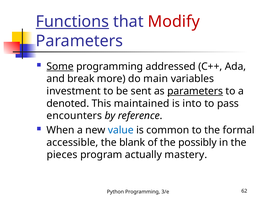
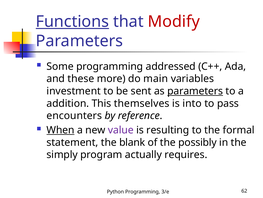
Some underline: present -> none
break: break -> these
denoted: denoted -> addition
maintained: maintained -> themselves
When underline: none -> present
value colour: blue -> purple
common: common -> resulting
accessible: accessible -> statement
pieces: pieces -> simply
mastery: mastery -> requires
